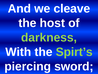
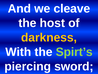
darkness colour: light green -> yellow
